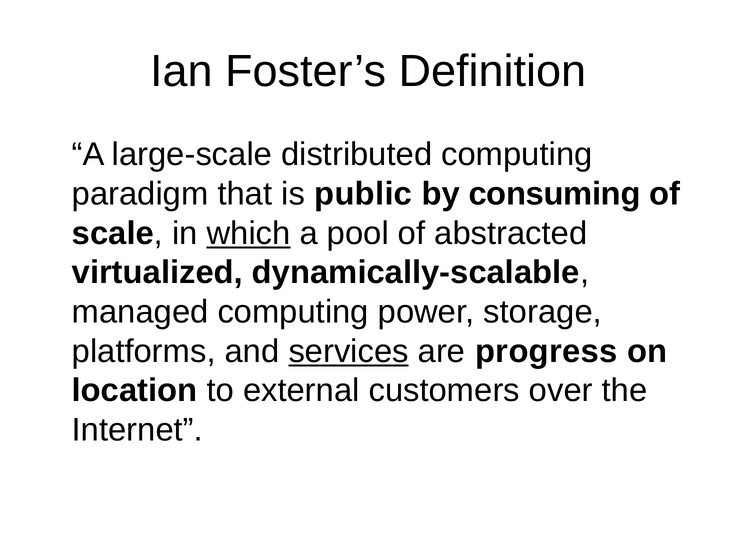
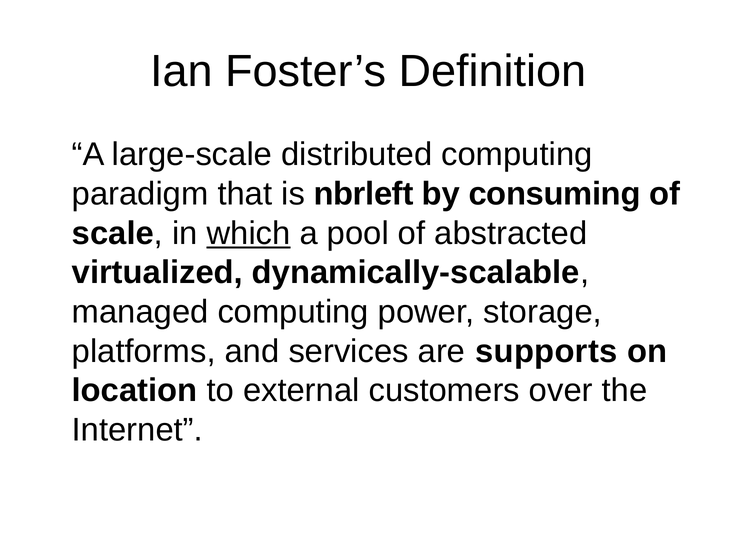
public: public -> nbrleft
services underline: present -> none
progress: progress -> supports
